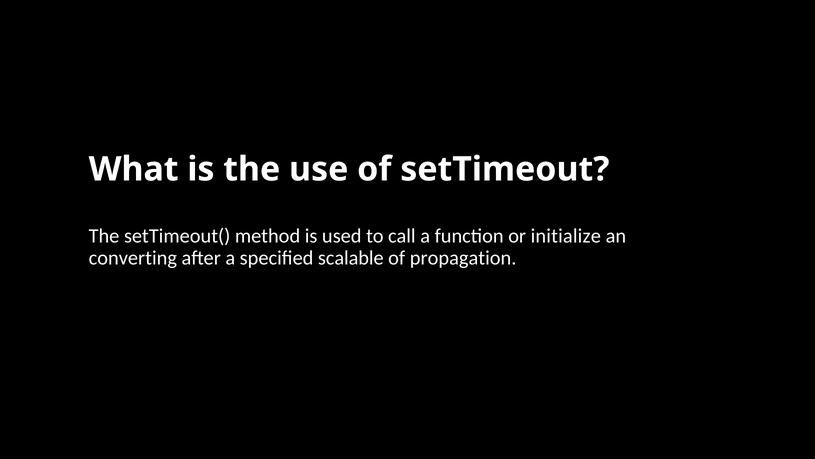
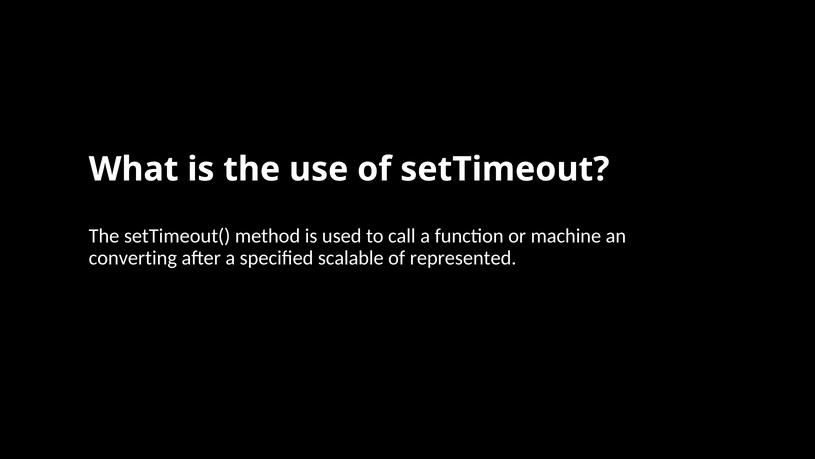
initialize: initialize -> machine
propagation: propagation -> represented
